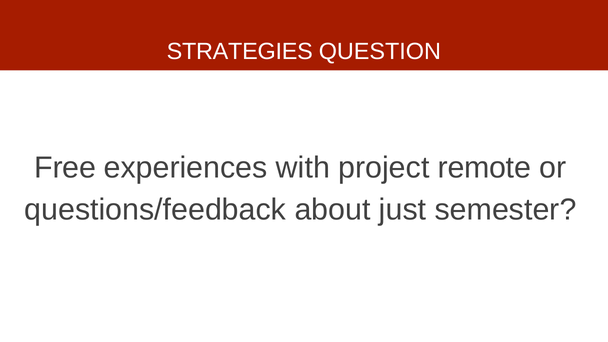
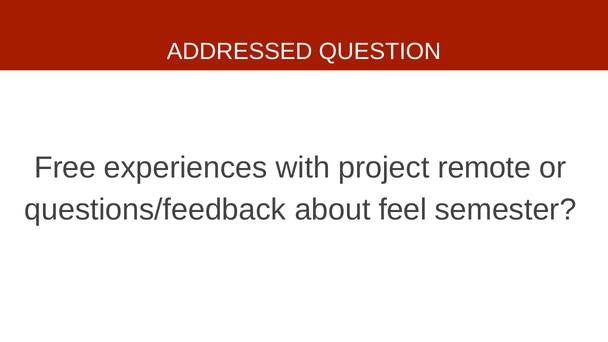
STRATEGIES: STRATEGIES -> ADDRESSED
just: just -> feel
